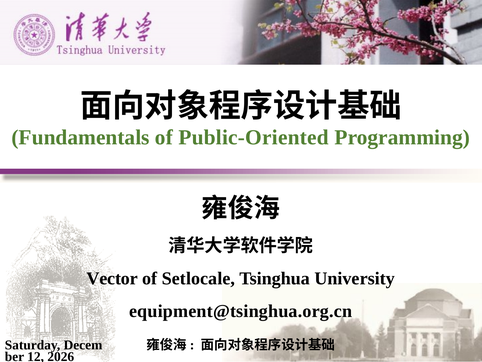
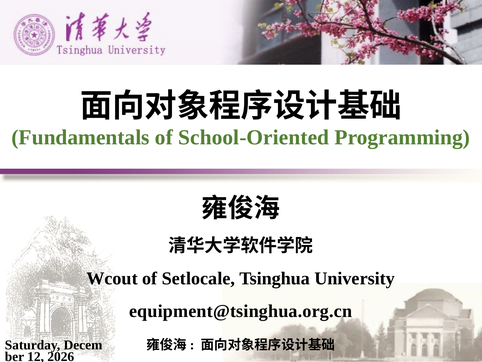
Public-Oriented: Public-Oriented -> School-Oriented
Vector: Vector -> Wcout
